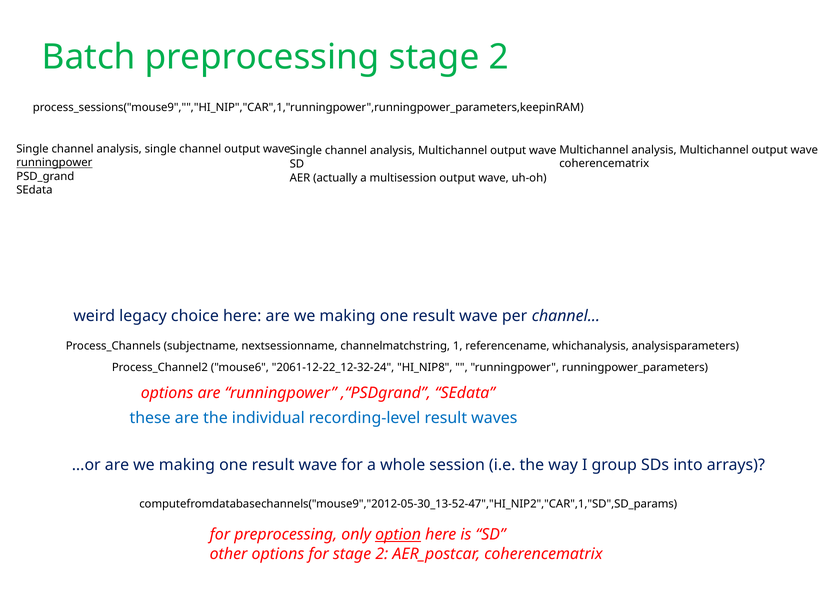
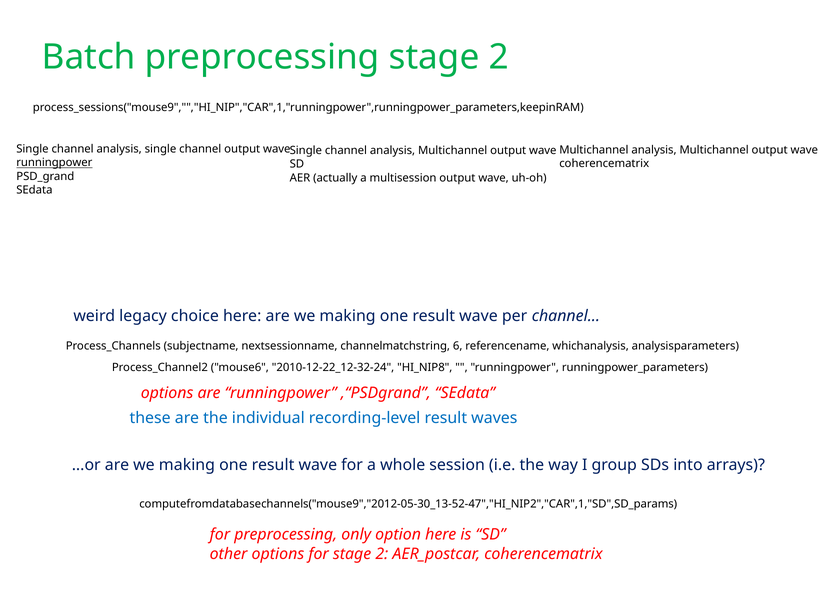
1: 1 -> 6
2061-12-22_12-32-24: 2061-12-22_12-32-24 -> 2010-12-22_12-32-24
option underline: present -> none
